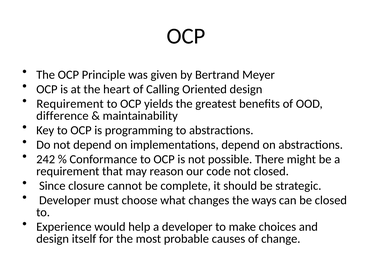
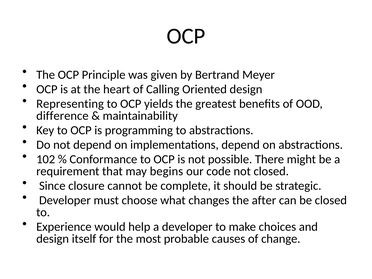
Requirement at (70, 104): Requirement -> Representing
242: 242 -> 102
reason: reason -> begins
ways: ways -> after
